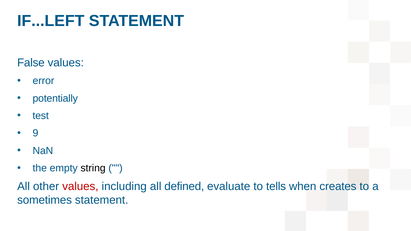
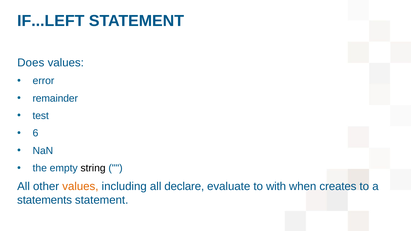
False: False -> Does
potentially: potentially -> remainder
9: 9 -> 6
values at (80, 187) colour: red -> orange
defined: defined -> declare
tells: tells -> with
sometimes: sometimes -> statements
